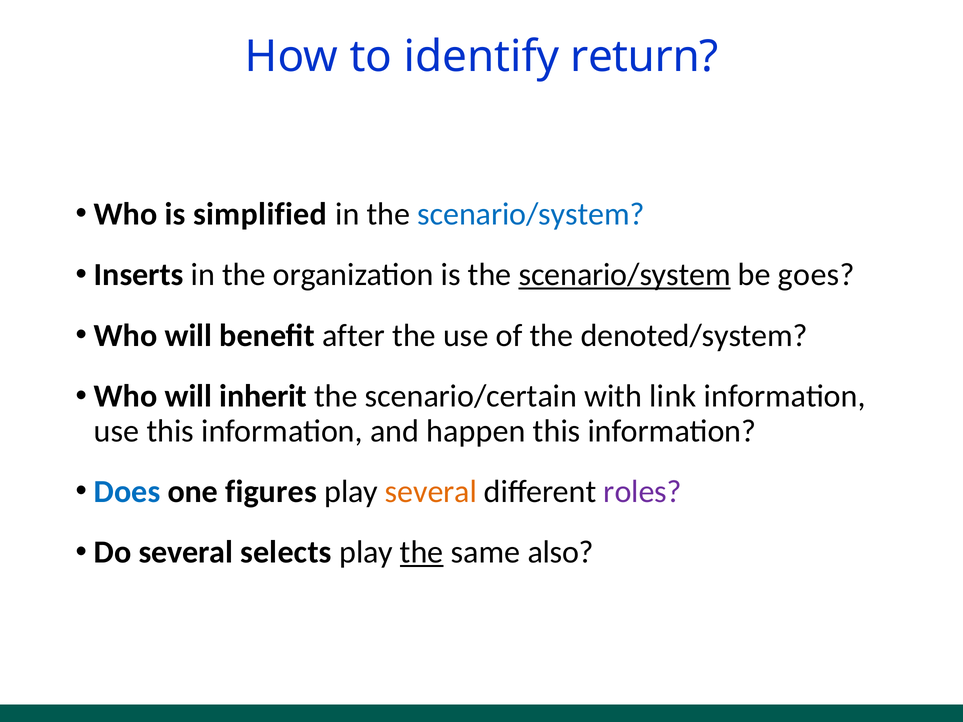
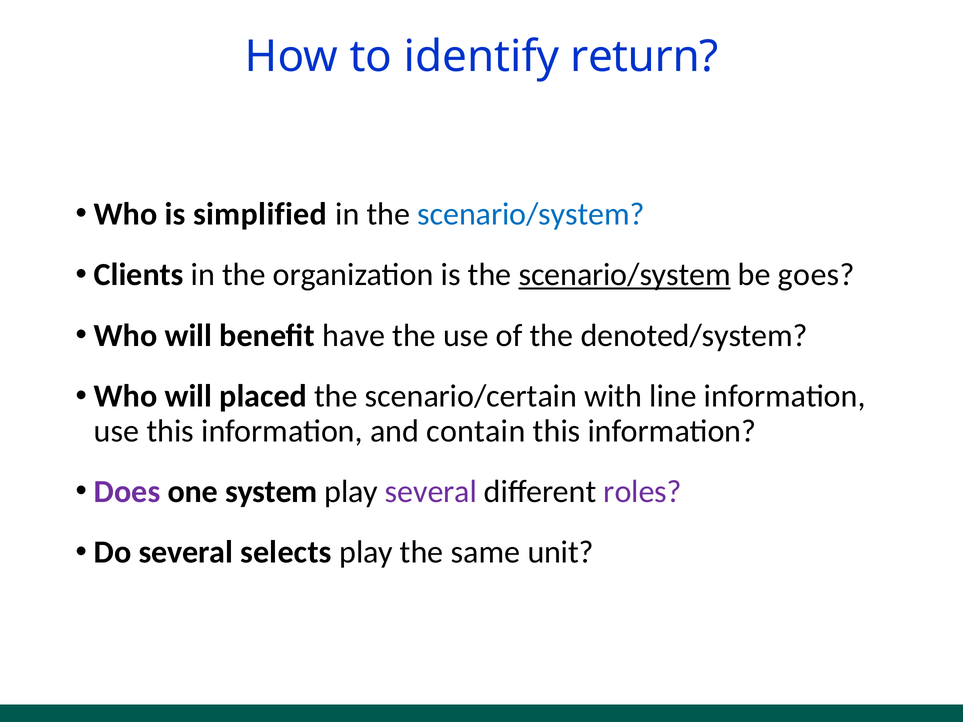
Inserts: Inserts -> Clients
after: after -> have
inherit: inherit -> placed
link: link -> line
happen: happen -> contain
Does colour: blue -> purple
figures: figures -> system
several at (431, 492) colour: orange -> purple
the at (422, 553) underline: present -> none
also: also -> unit
